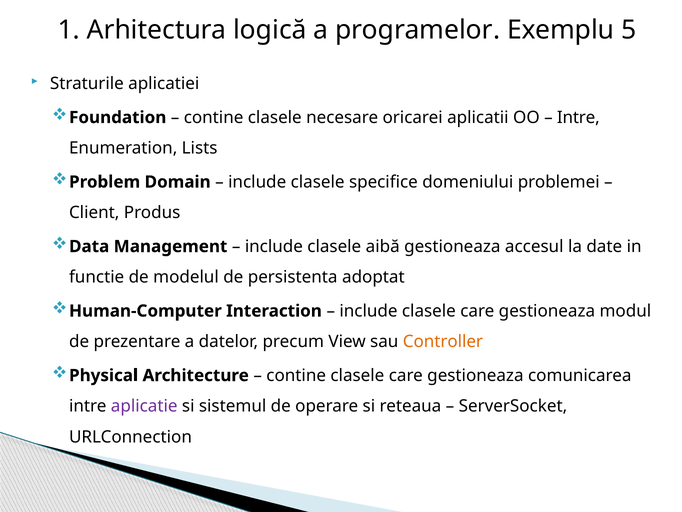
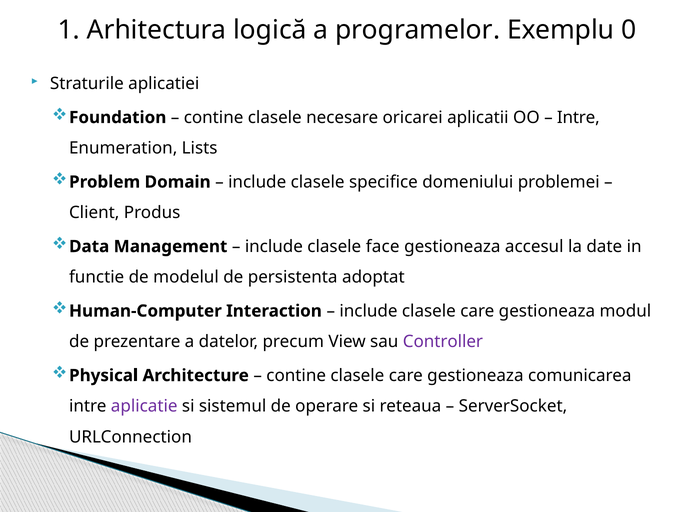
5: 5 -> 0
aibă: aibă -> face
Controller colour: orange -> purple
